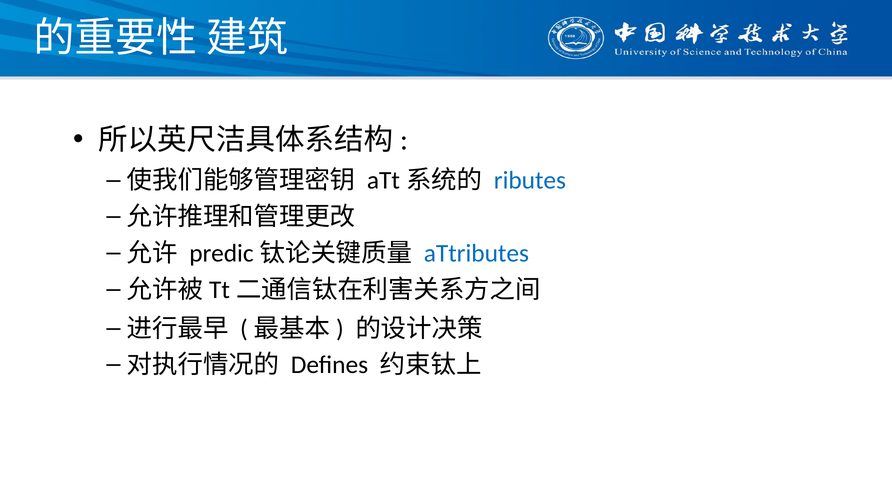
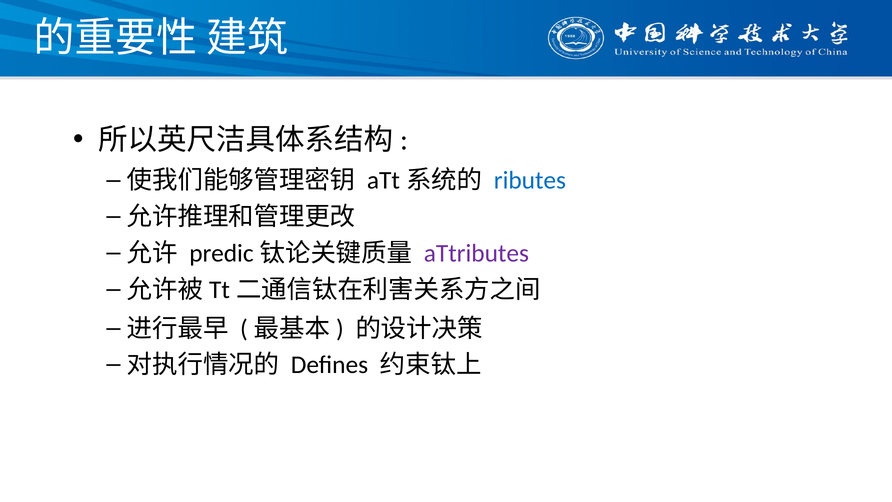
aTtributes colour: blue -> purple
